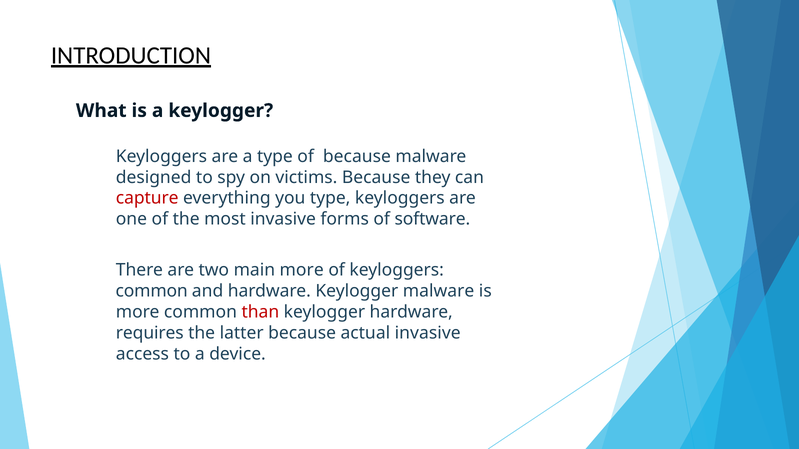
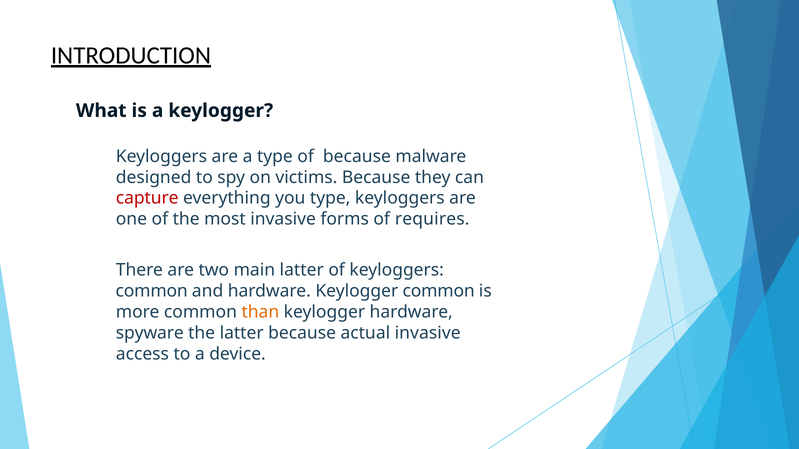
software: software -> requires
main more: more -> latter
Keylogger malware: malware -> common
than colour: red -> orange
requires: requires -> spyware
